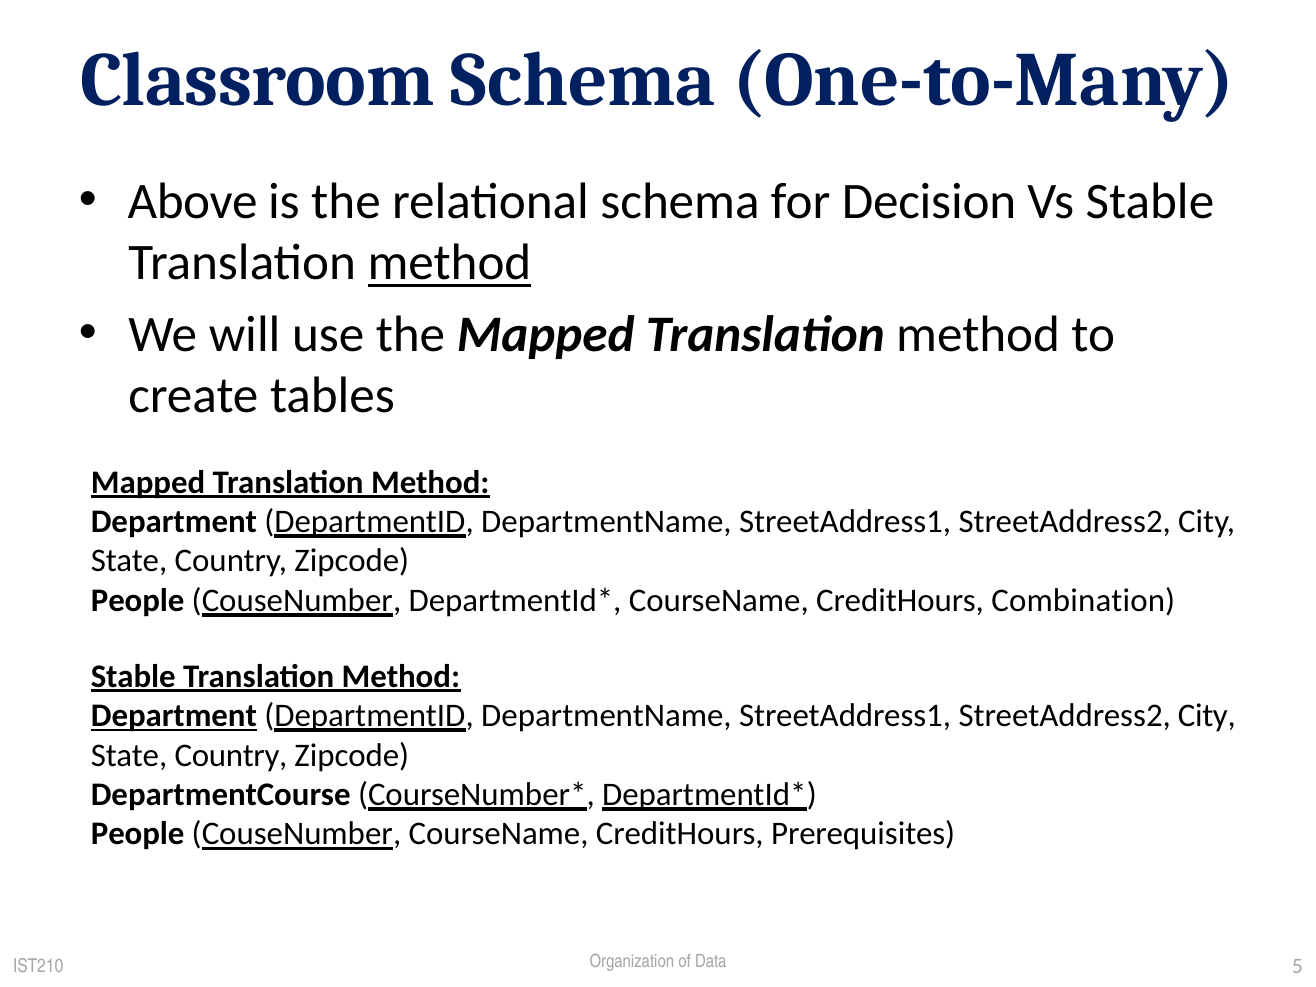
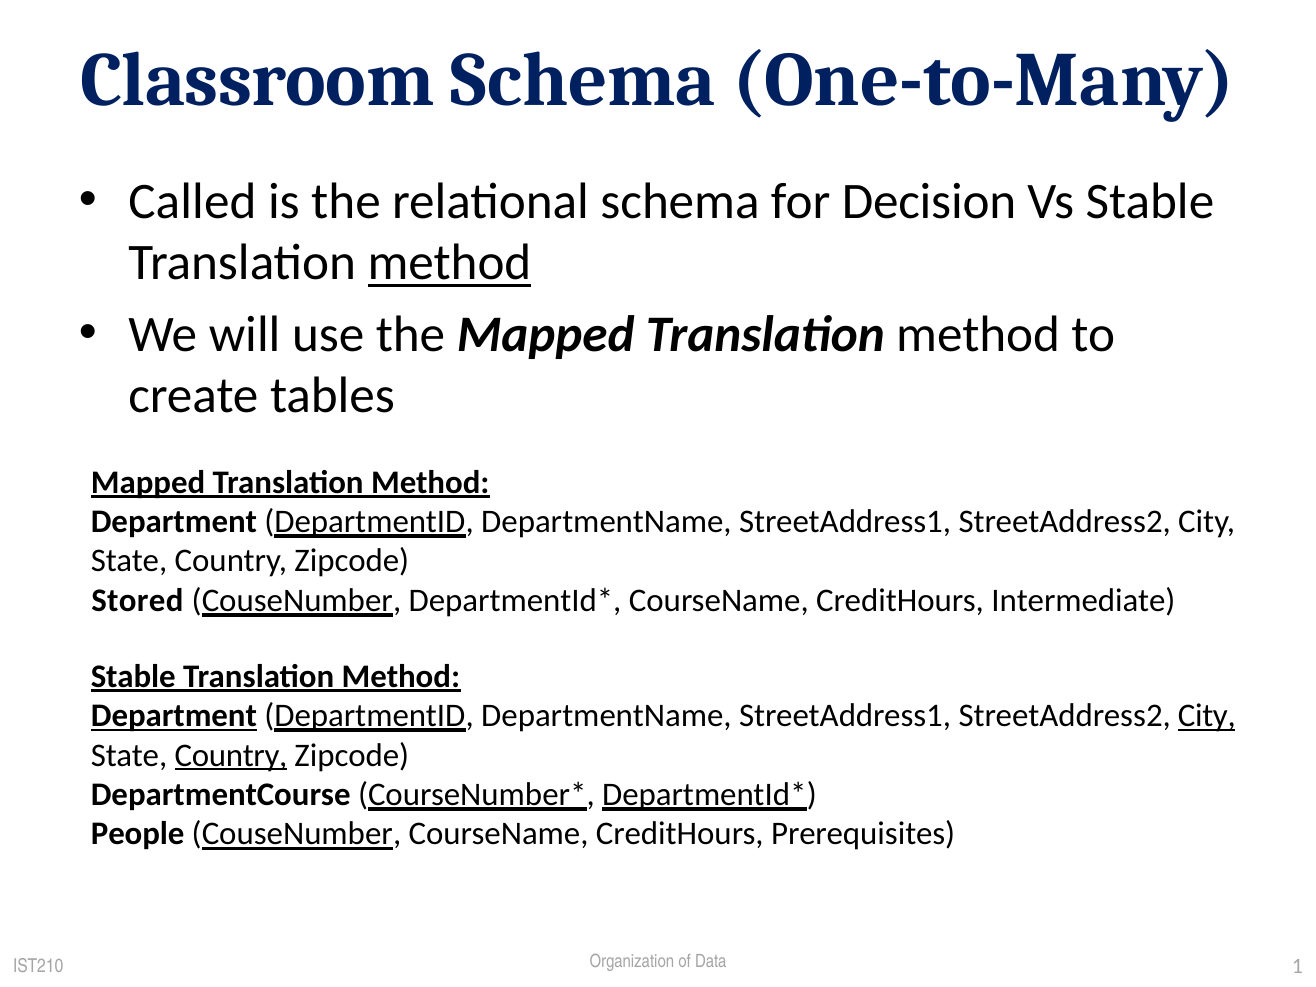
Above: Above -> Called
People at (138, 601): People -> Stored
Combination: Combination -> Intermediate
City at (1207, 716) underline: none -> present
Country at (231, 755) underline: none -> present
5: 5 -> 1
